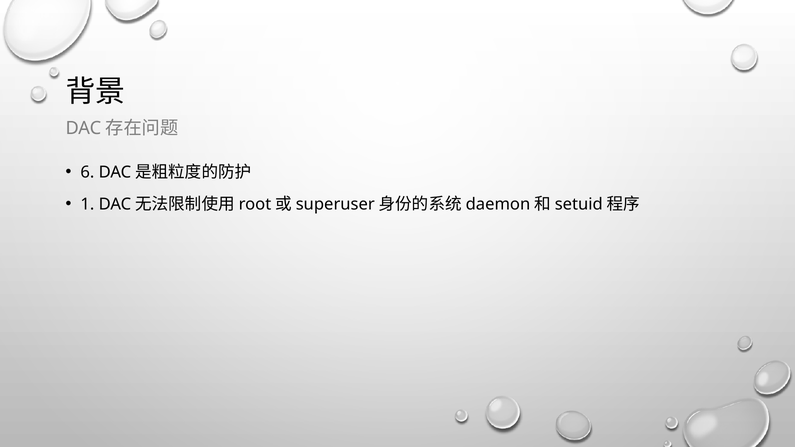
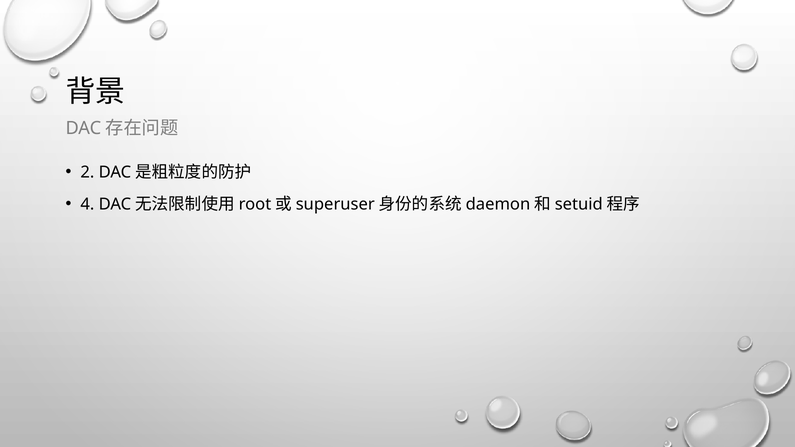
6: 6 -> 2
1: 1 -> 4
